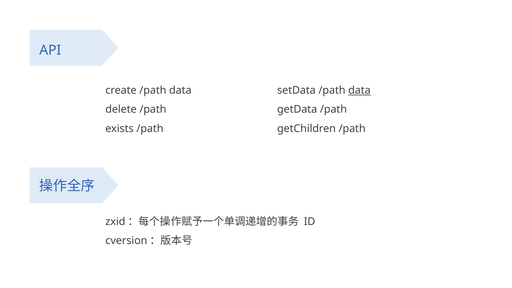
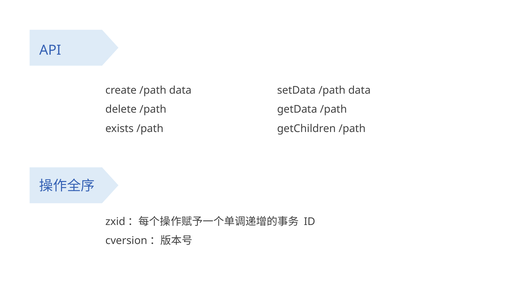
data at (359, 90) underline: present -> none
